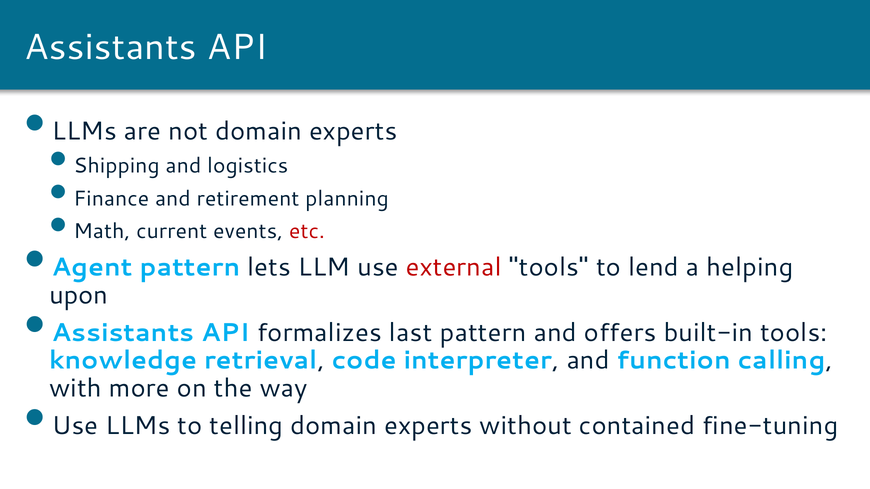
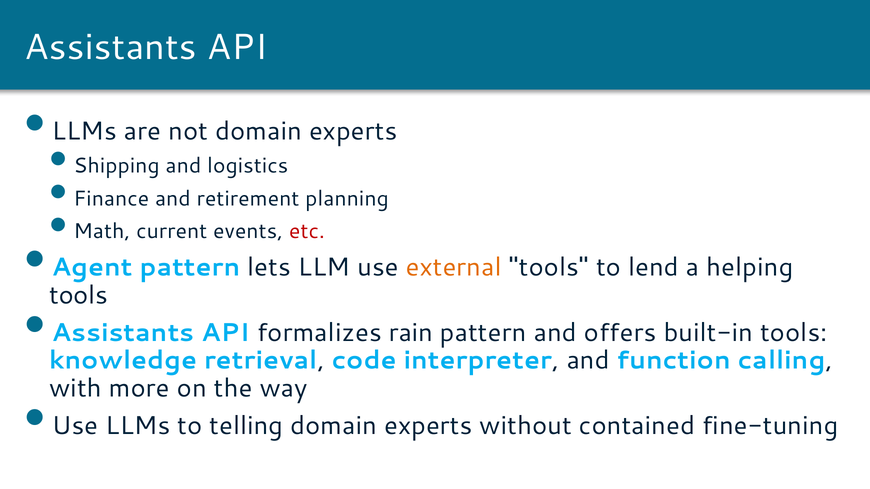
external colour: red -> orange
upon at (79, 295): upon -> tools
last: last -> rain
